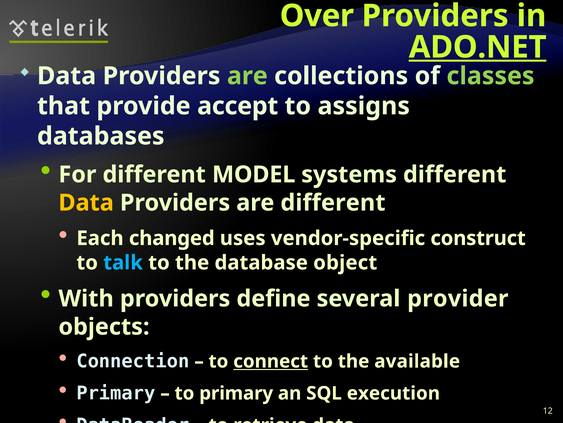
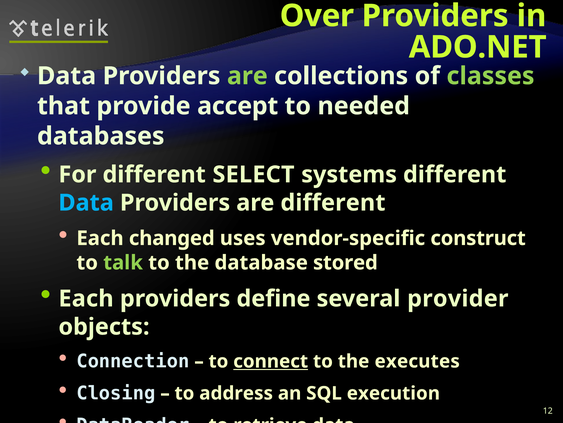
ADO.NET underline: present -> none
assigns: assigns -> needed
MODEL: MODEL -> SELECT
Data at (86, 202) colour: yellow -> light blue
talk colour: light blue -> light green
object: object -> stored
With at (86, 298): With -> Each
available: available -> executes
Primary at (116, 393): Primary -> Closing
to primary: primary -> address
